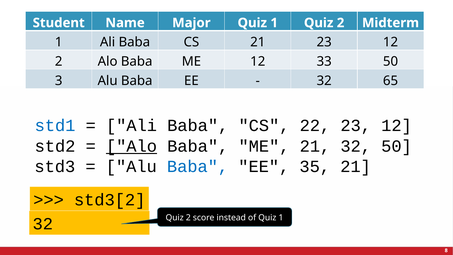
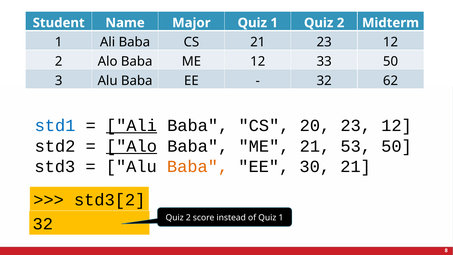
65: 65 -> 62
Ali at (131, 125) underline: none -> present
22: 22 -> 20
21 32: 32 -> 53
Baba at (198, 167) colour: blue -> orange
35: 35 -> 30
